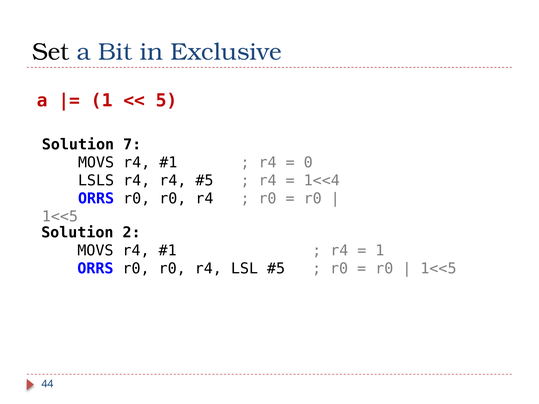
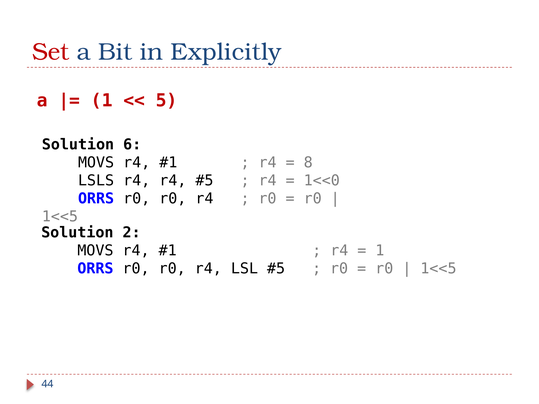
Set colour: black -> red
Exclusive: Exclusive -> Explicitly
7: 7 -> 6
0: 0 -> 8
1<<4: 1<<4 -> 1<<0
